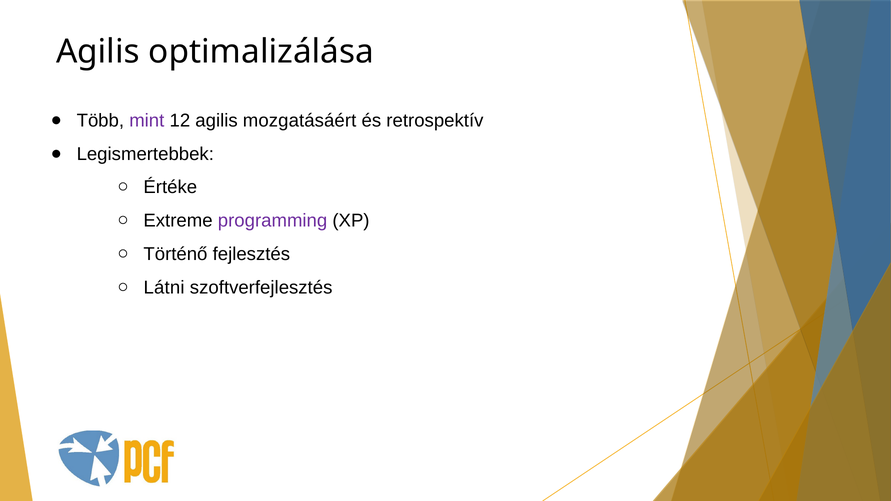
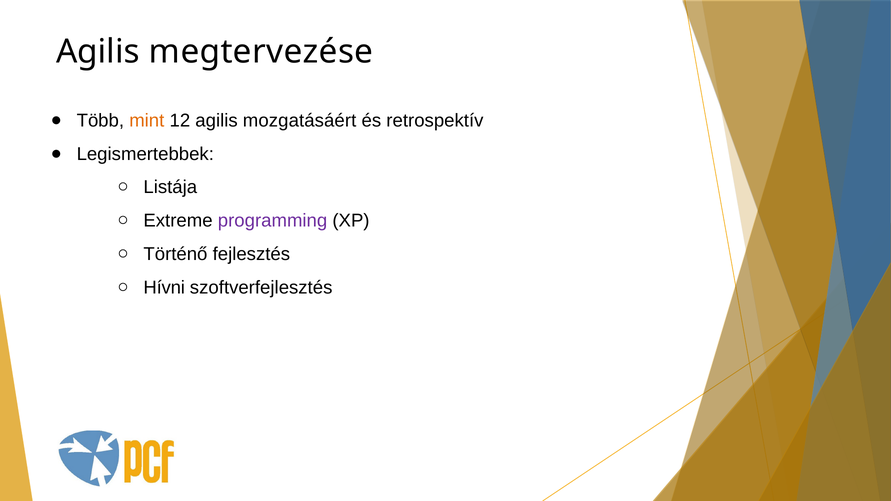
optimalizálása: optimalizálása -> megtervezése
mint colour: purple -> orange
Értéke: Értéke -> Listája
Látni: Látni -> Hívni
